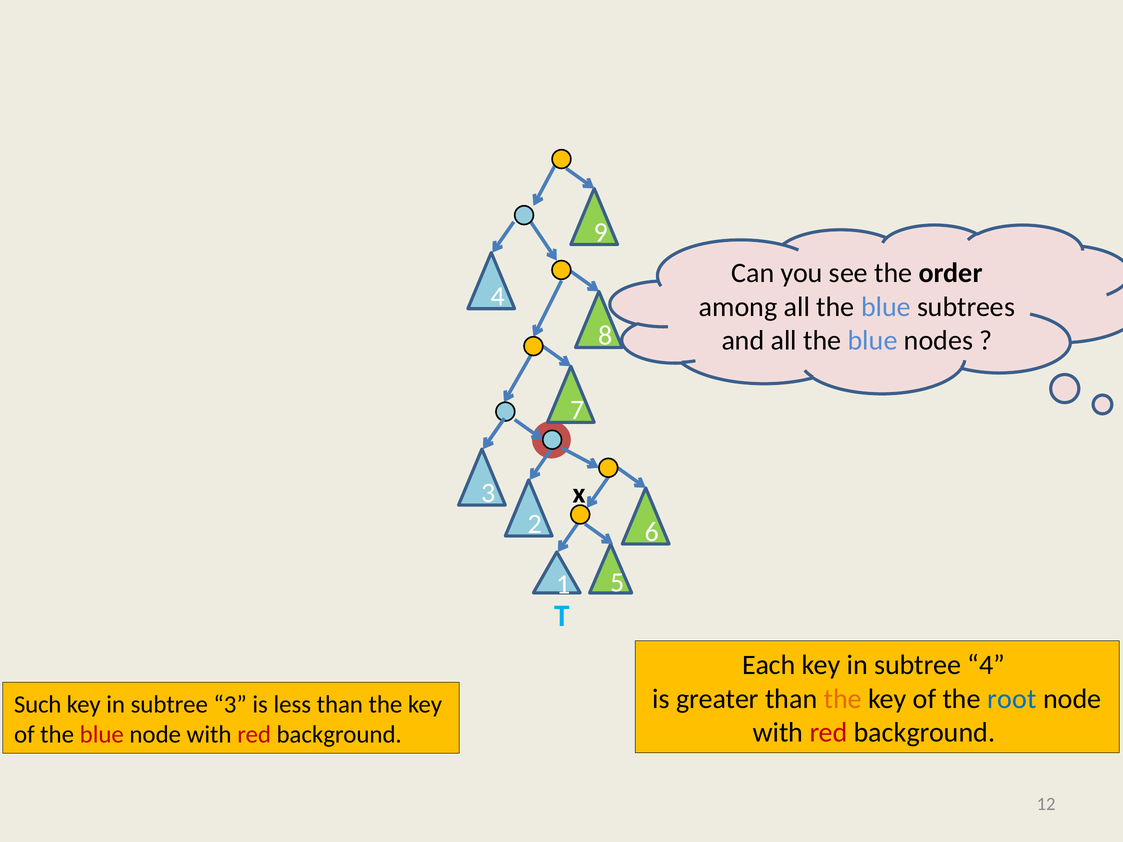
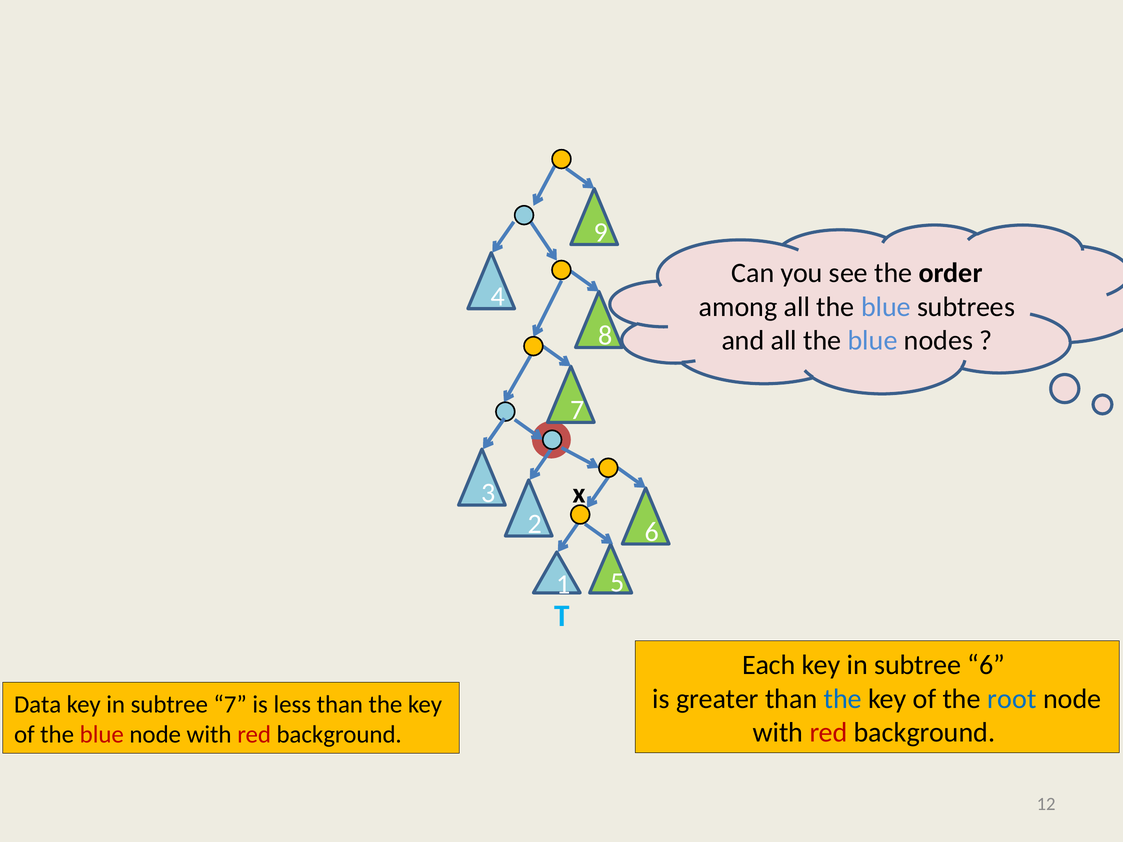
subtree 4: 4 -> 6
the at (843, 699) colour: orange -> blue
Such: Such -> Data
subtree 3: 3 -> 7
